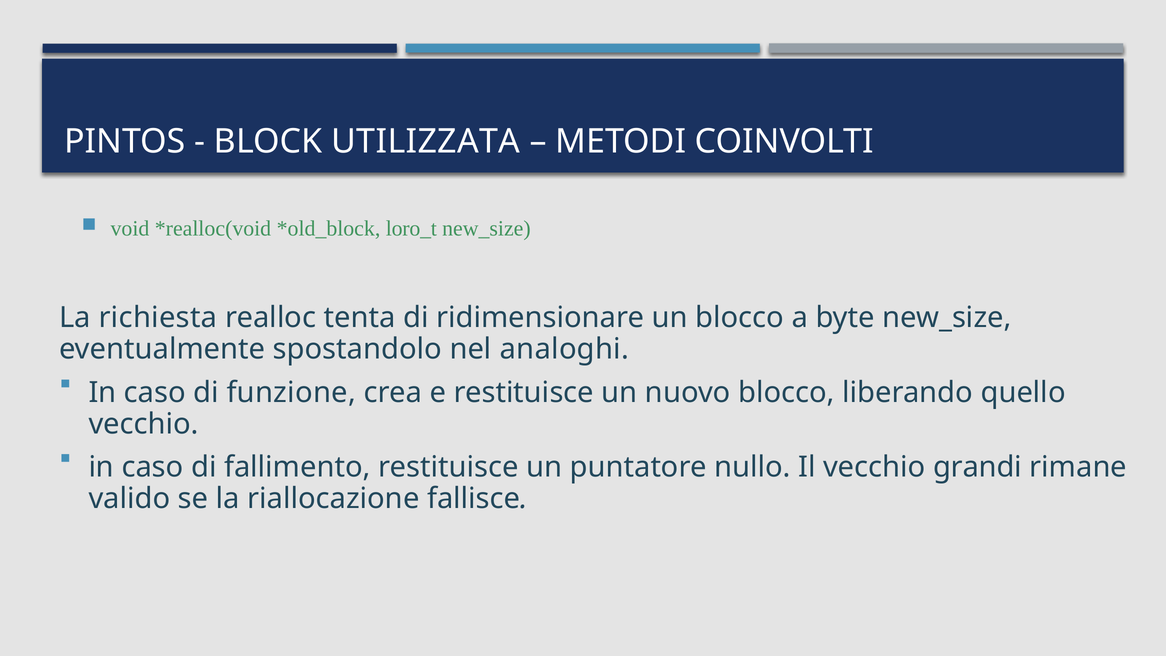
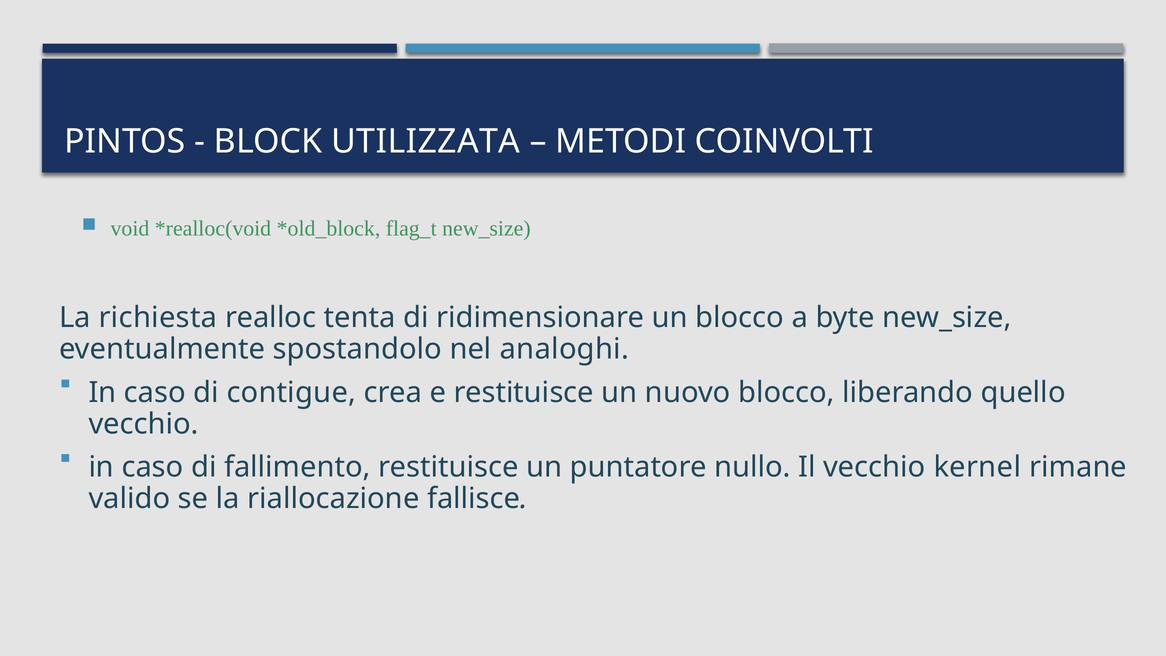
loro_t: loro_t -> flag_t
funzione: funzione -> contigue
grandi: grandi -> kernel
